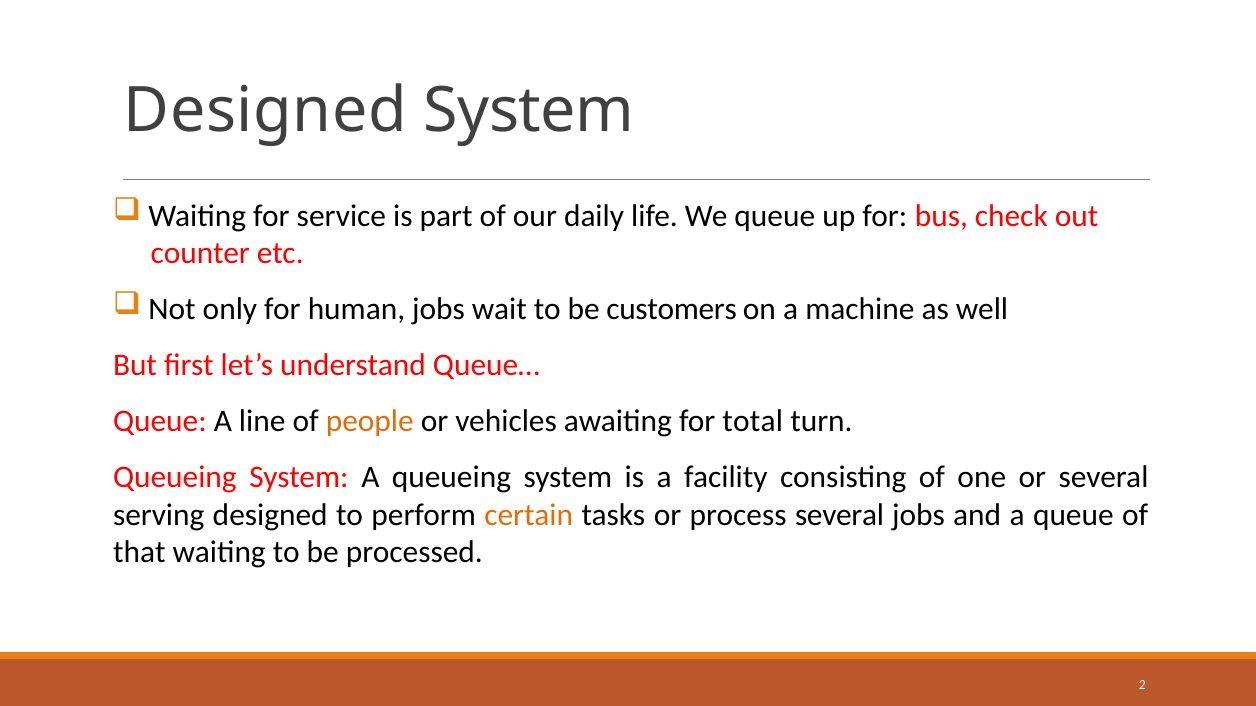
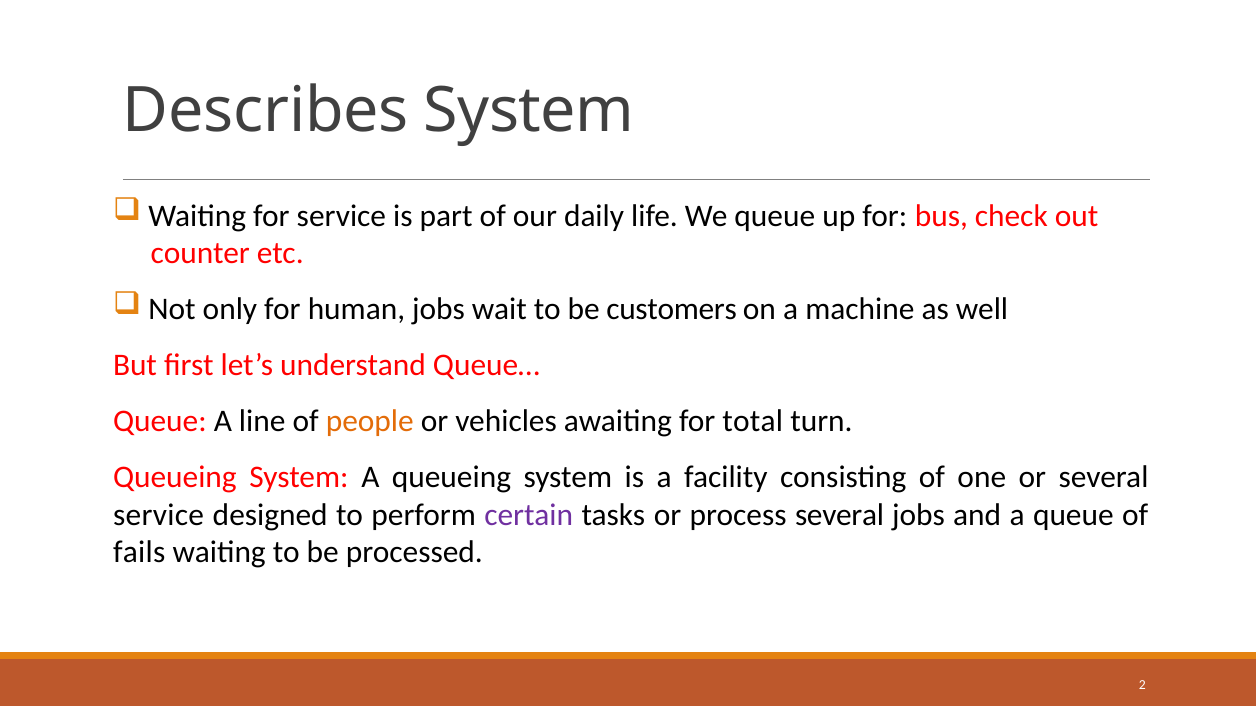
Designed at (265, 111): Designed -> Describes
serving at (159, 515): serving -> service
certain colour: orange -> purple
that: that -> fails
